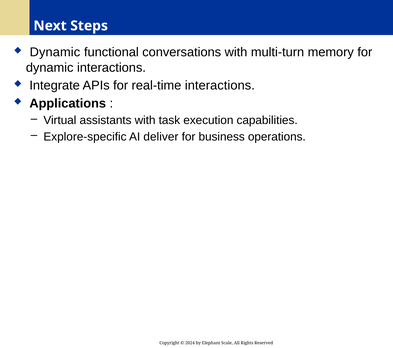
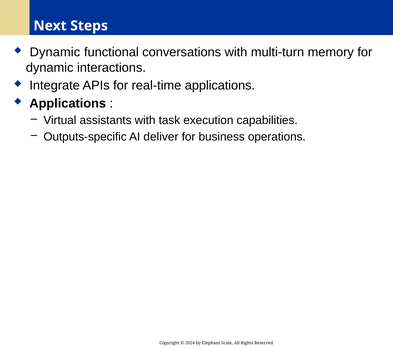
real-time interactions: interactions -> applications
Explore-specific: Explore-specific -> Outputs-specific
